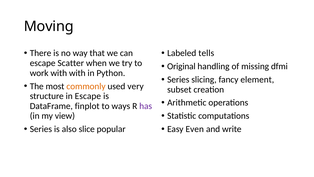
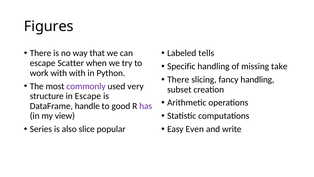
Moving: Moving -> Figures
Original: Original -> Specific
dfmi: dfmi -> take
Series at (178, 79): Series -> There
fancy element: element -> handling
commonly colour: orange -> purple
finplot: finplot -> handle
ways: ways -> good
